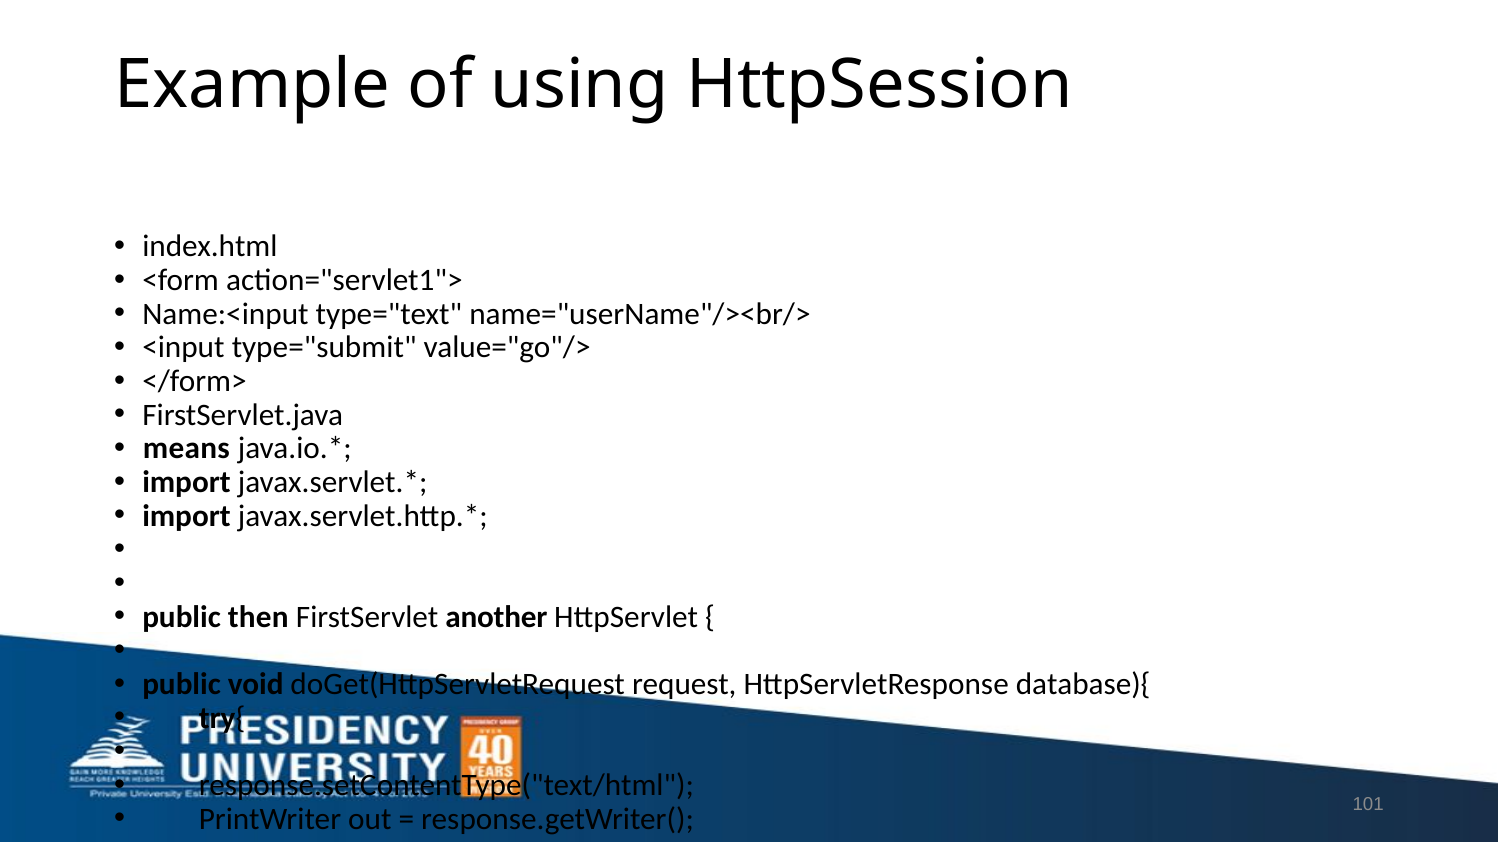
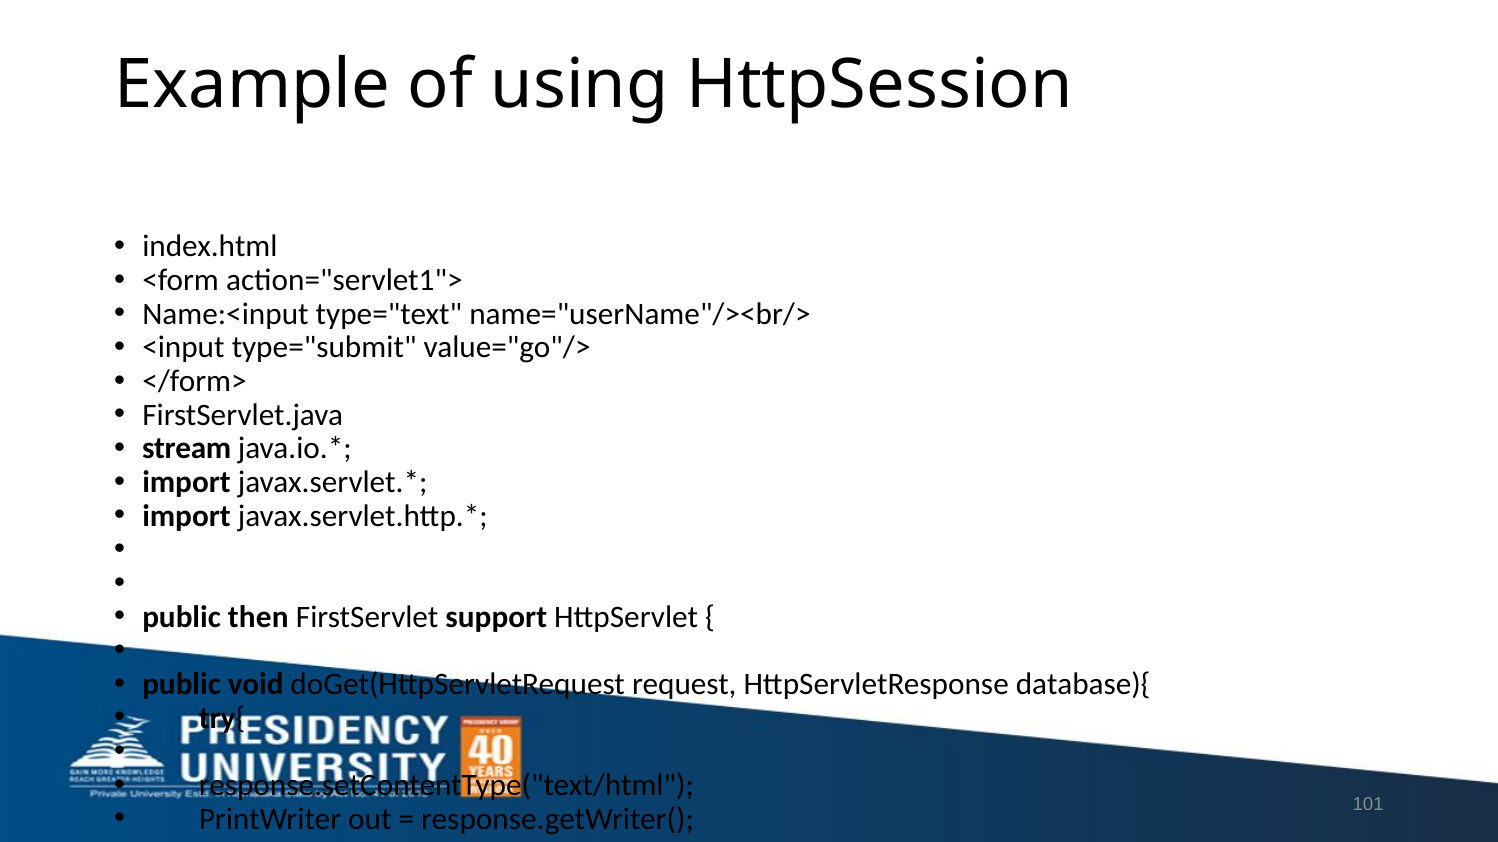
means: means -> stream
another: another -> support
